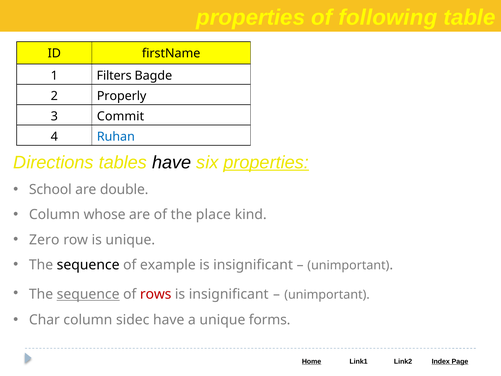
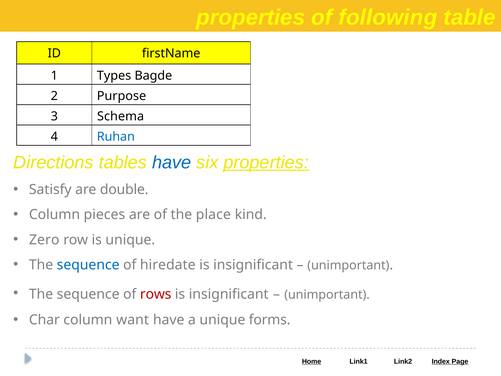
Filters: Filters -> Types
Properly: Properly -> Purpose
Commit: Commit -> Schema
have at (172, 162) colour: black -> blue
School: School -> Satisfy
whose: whose -> pieces
sequence at (88, 265) colour: black -> blue
example: example -> hiredate
sequence at (88, 294) underline: present -> none
sidec: sidec -> want
